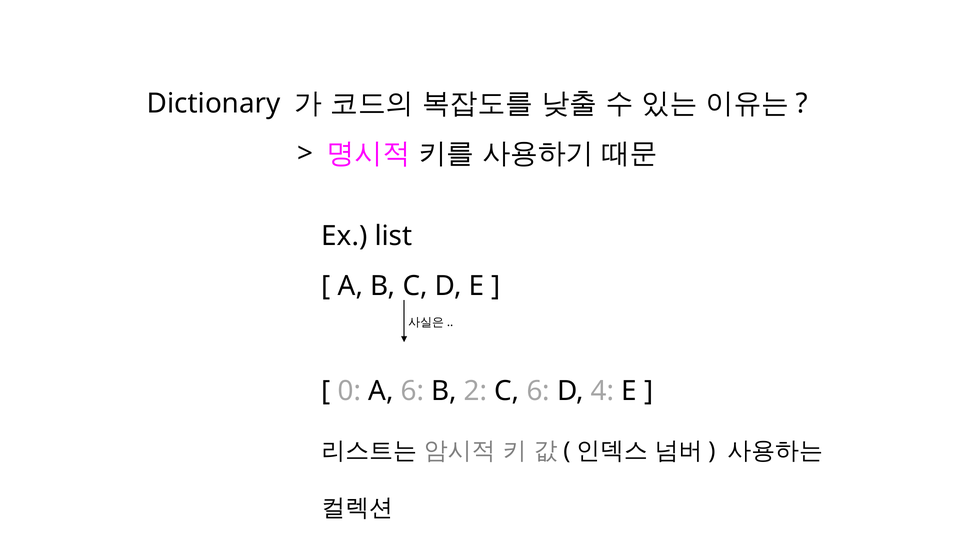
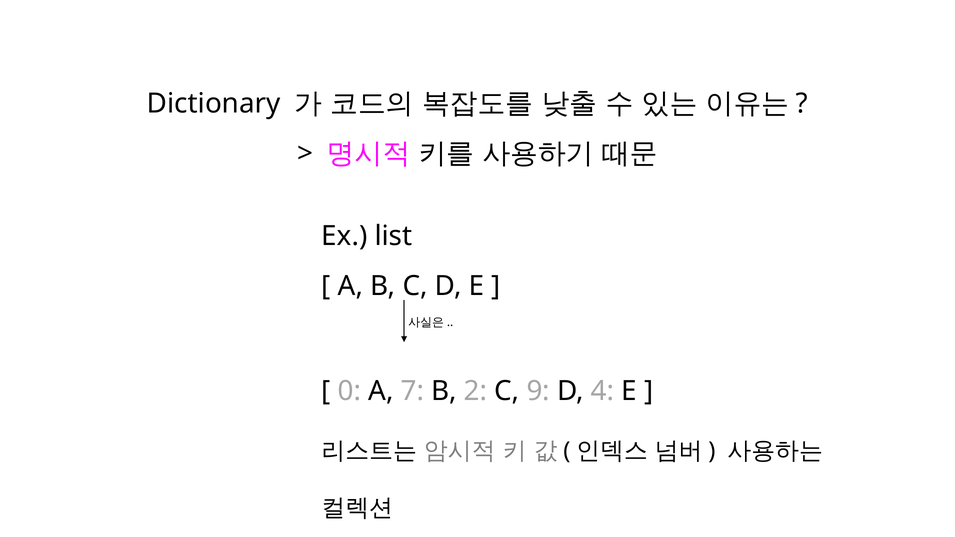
A 6: 6 -> 7
C 6: 6 -> 9
